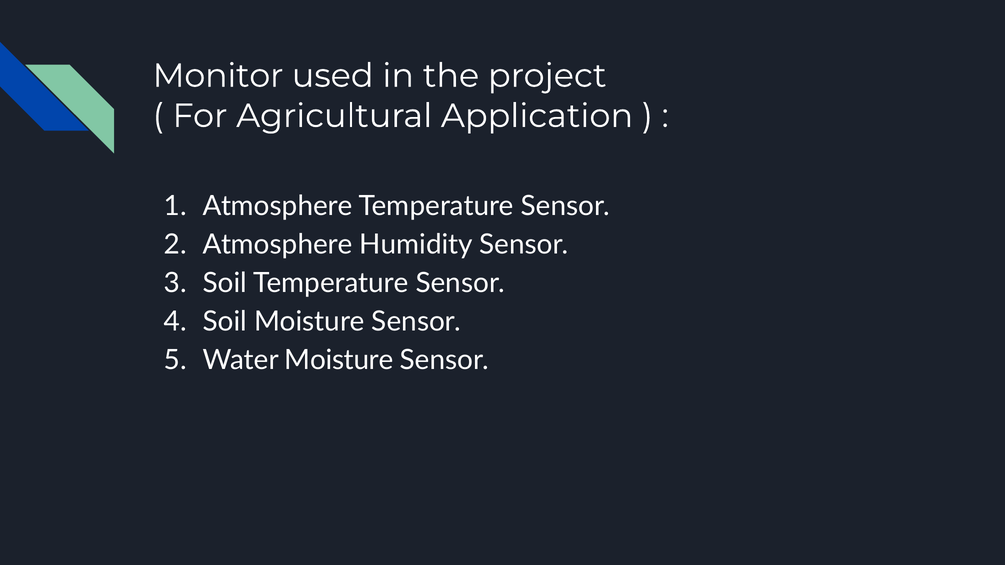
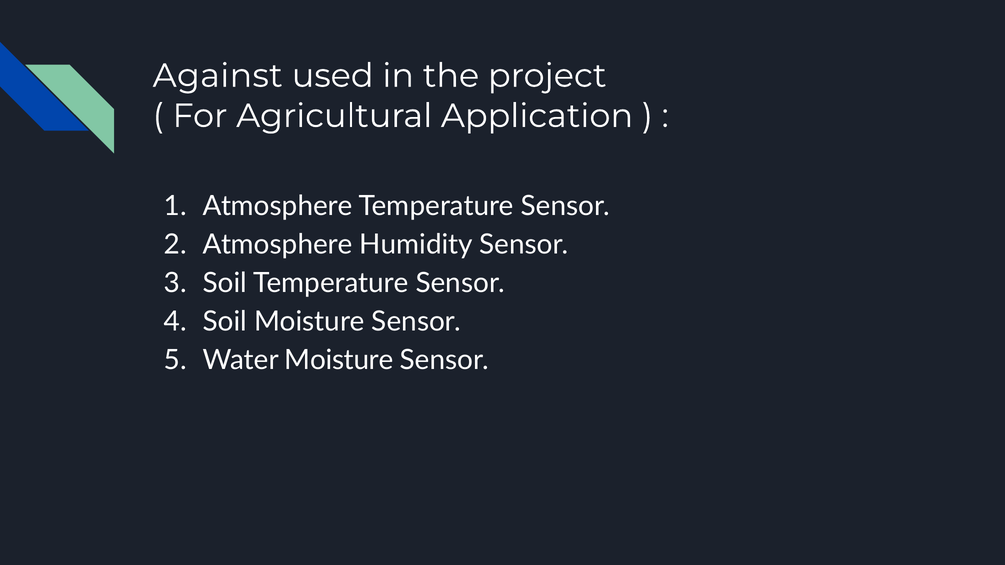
Monitor: Monitor -> Against
